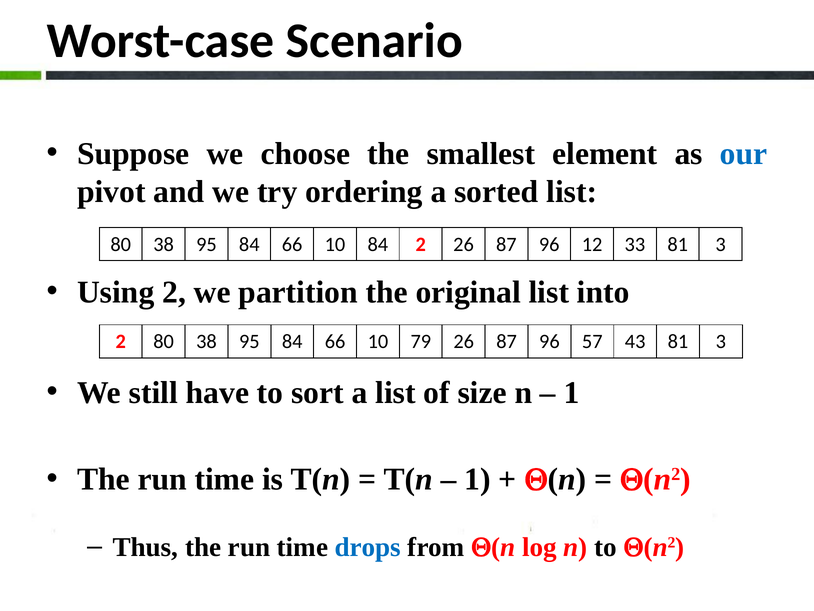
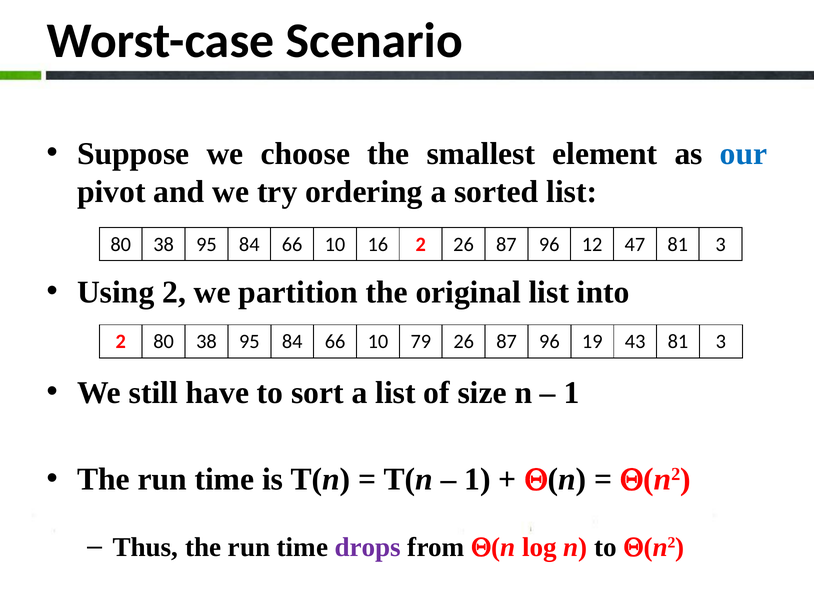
10 84: 84 -> 16
33: 33 -> 47
57: 57 -> 19
drops colour: blue -> purple
